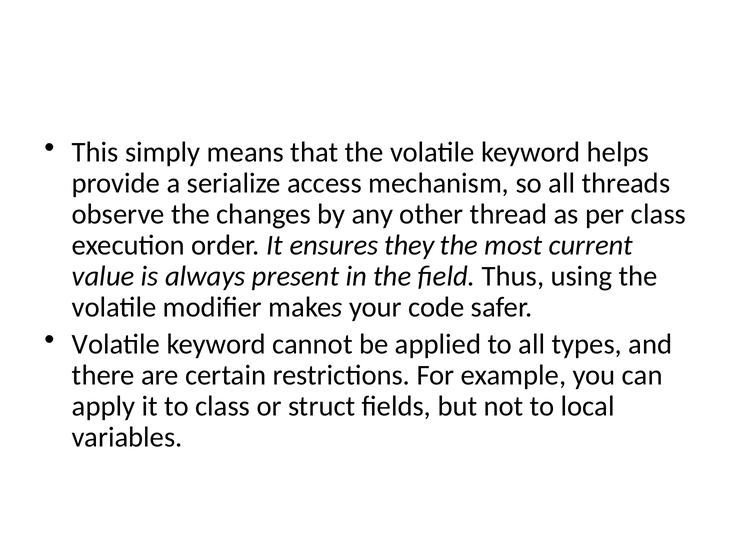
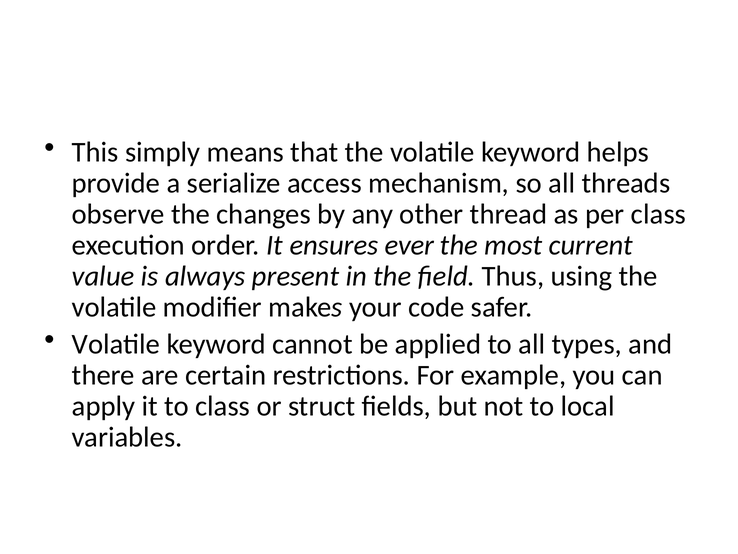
they: they -> ever
